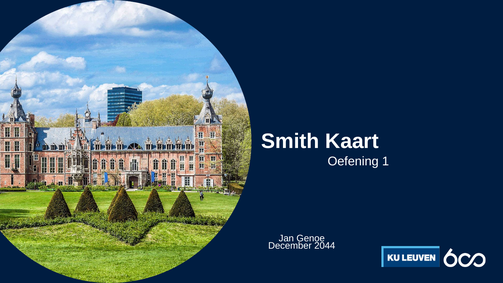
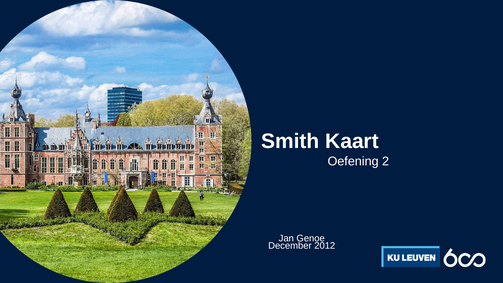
1: 1 -> 2
2044: 2044 -> 2012
